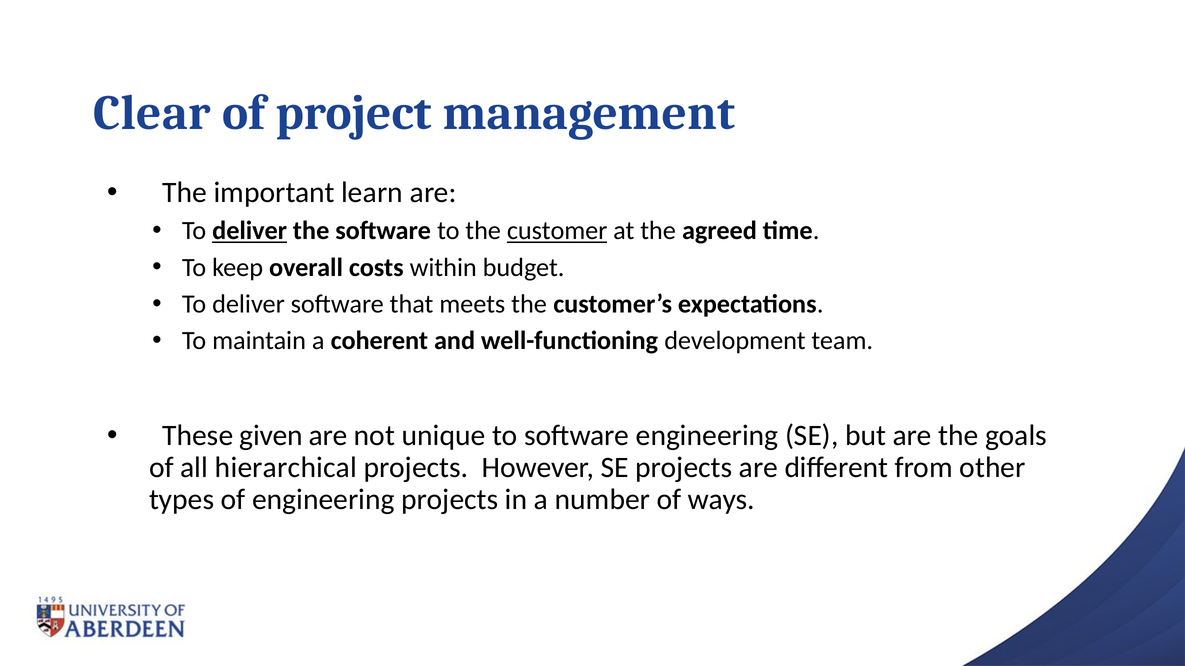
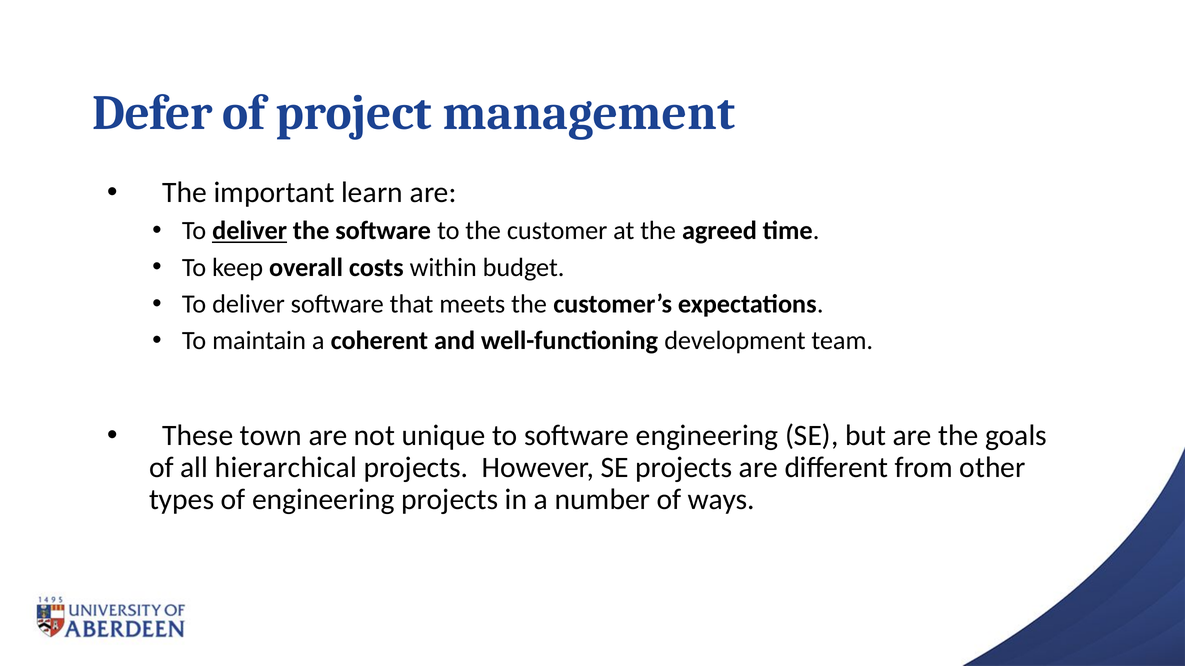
Clear: Clear -> Defer
customer underline: present -> none
given: given -> town
